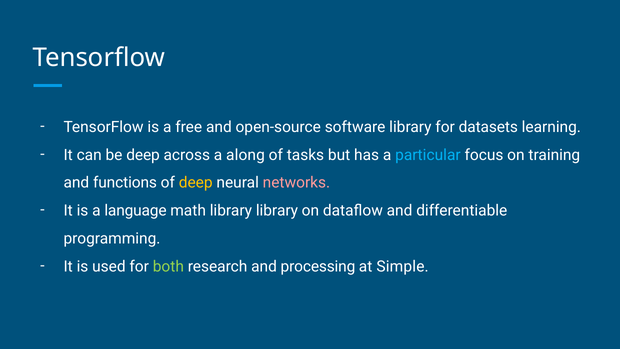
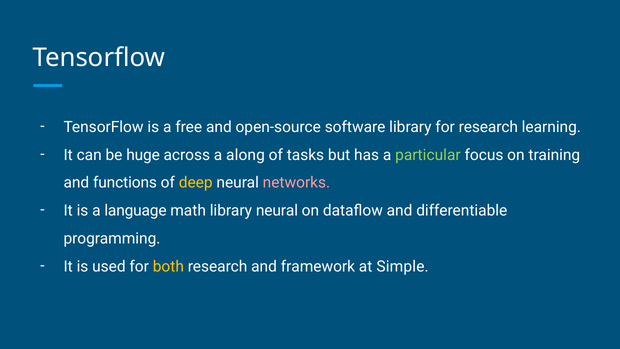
for datasets: datasets -> research
be deep: deep -> huge
particular colour: light blue -> light green
library library: library -> neural
both colour: light green -> yellow
processing: processing -> framework
